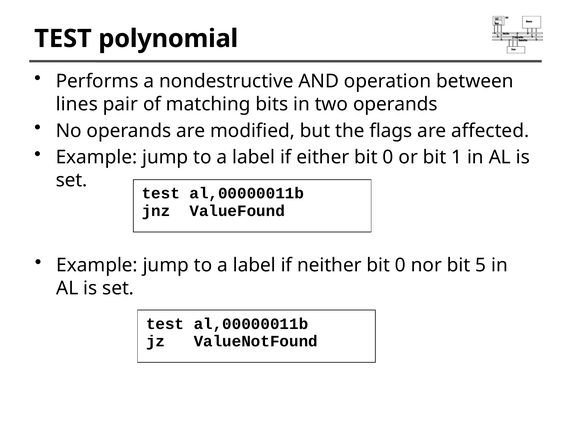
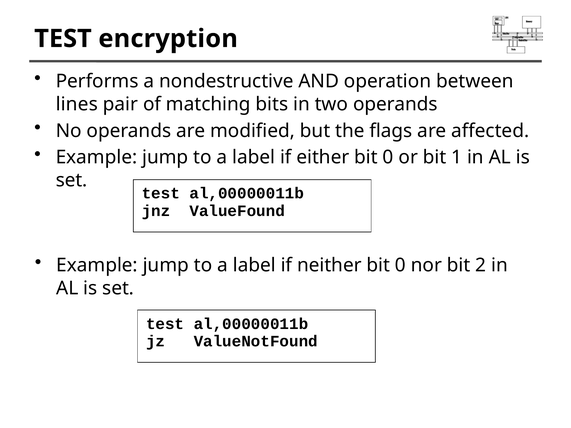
polynomial: polynomial -> encryption
5: 5 -> 2
